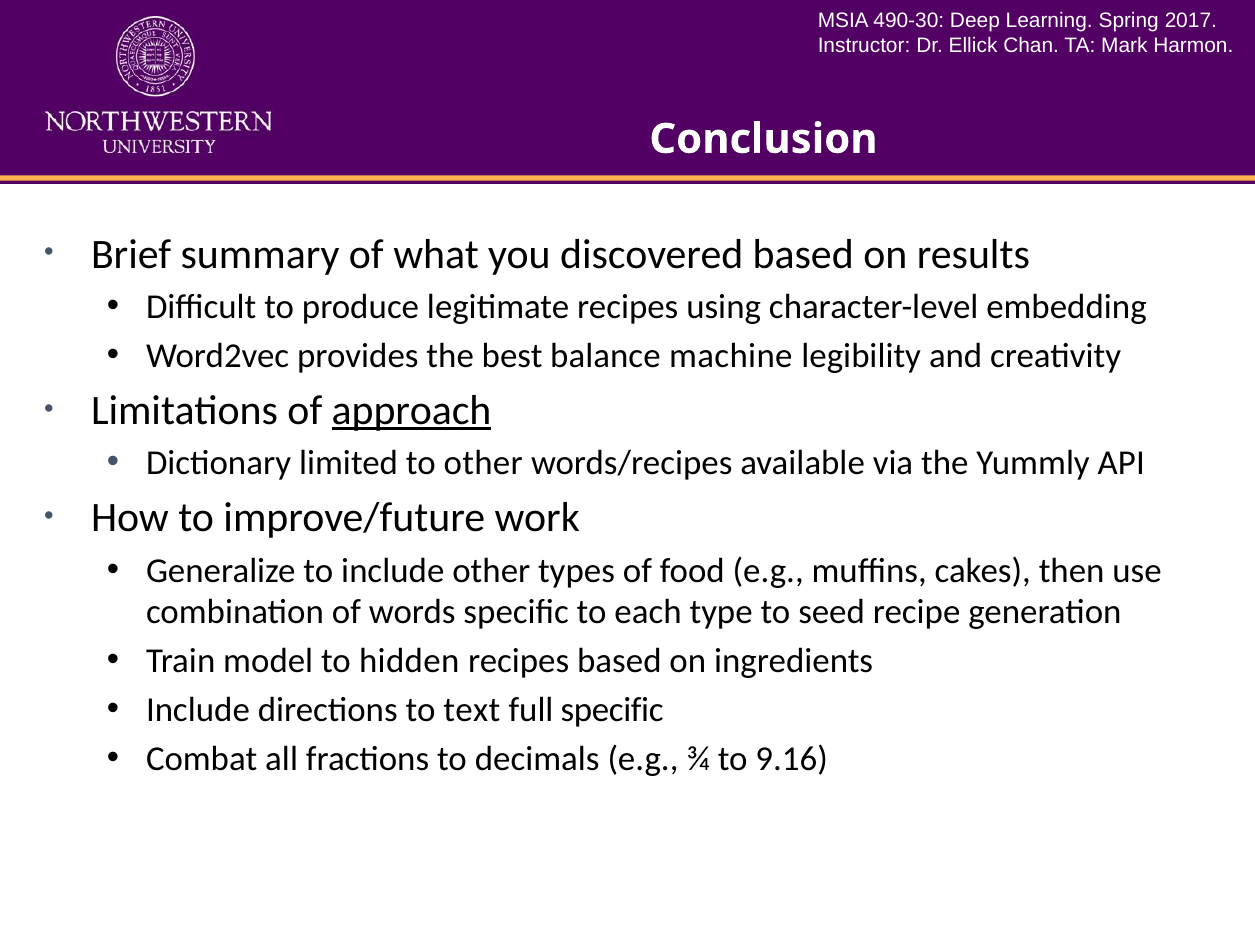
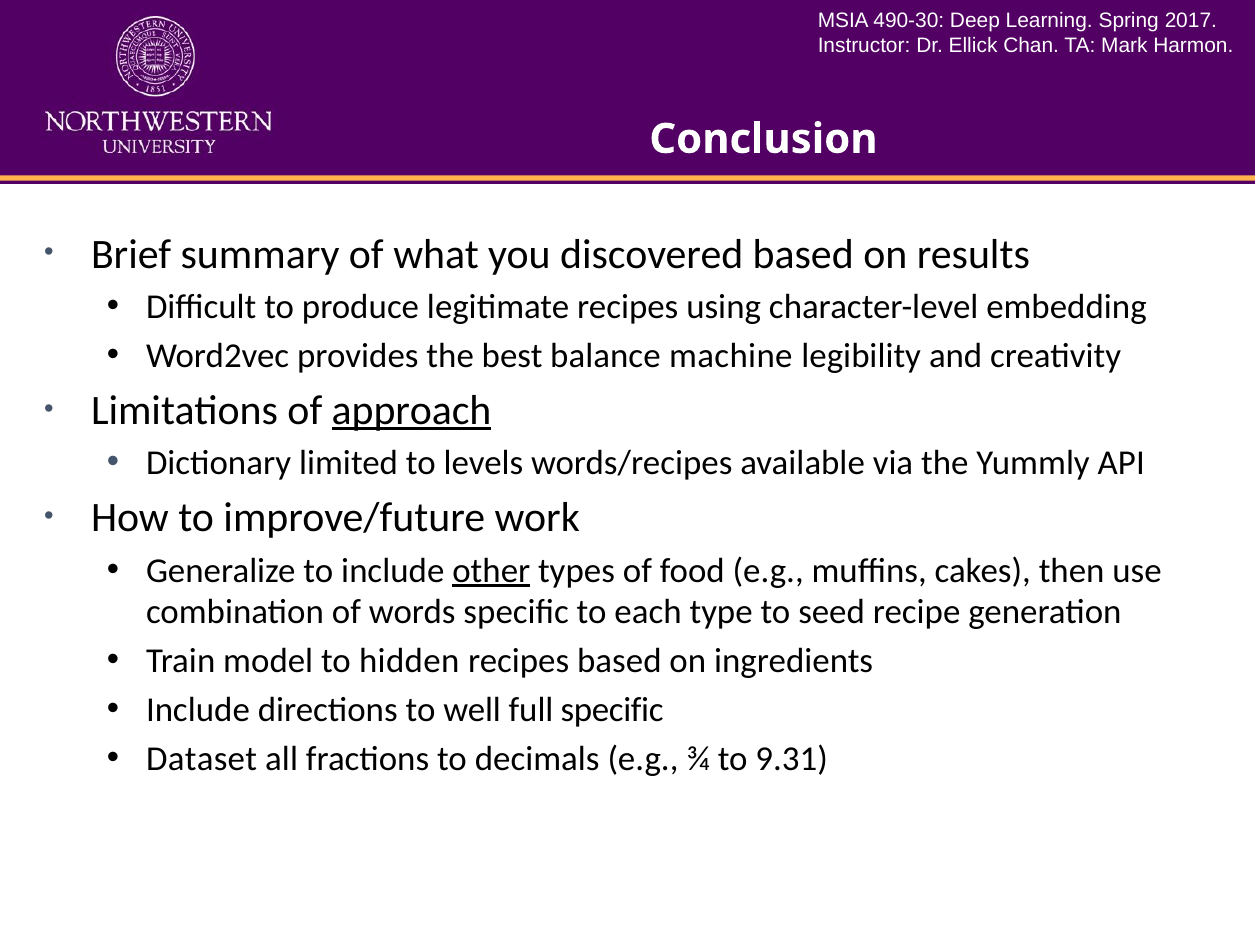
to other: other -> levels
other at (491, 570) underline: none -> present
text: text -> well
Combat: Combat -> Dataset
9.16: 9.16 -> 9.31
